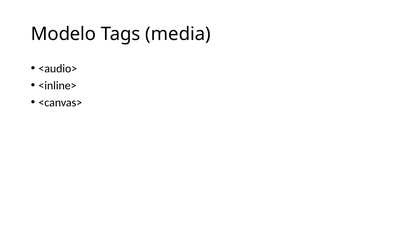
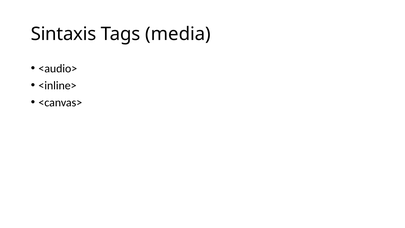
Modelo: Modelo -> Sintaxis
